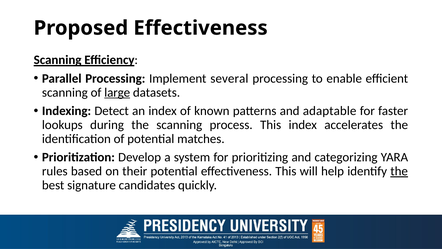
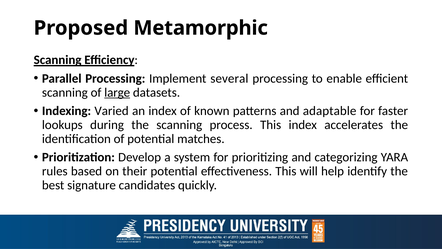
Proposed Effectiveness: Effectiveness -> Metamorphic
Detect: Detect -> Varied
the at (399, 171) underline: present -> none
